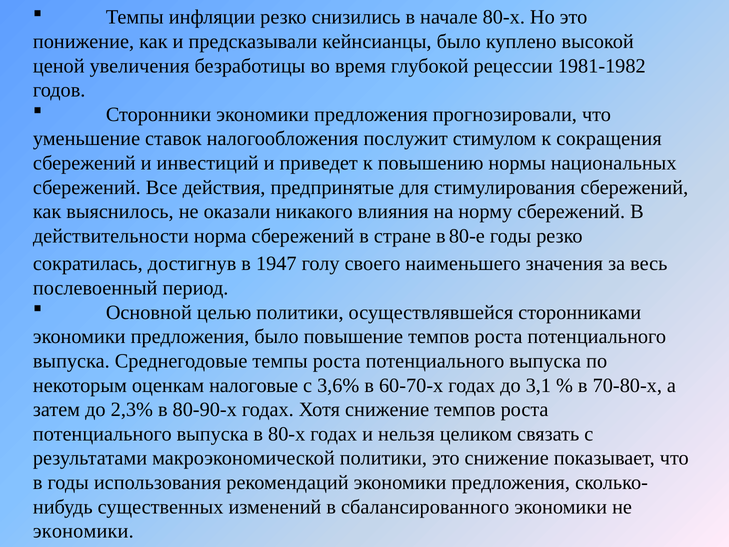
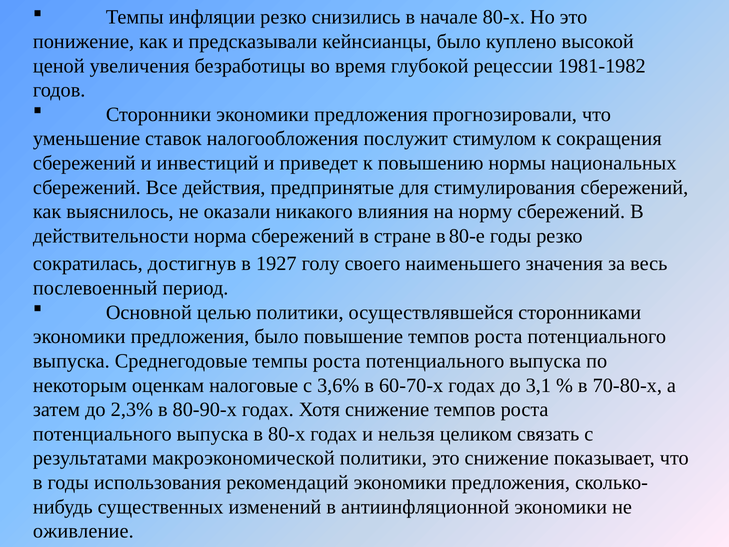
1947: 1947 -> 1927
сбалансированного: сбалансированного -> антиинфляционной
экономики at (83, 531): экономики -> оживление
